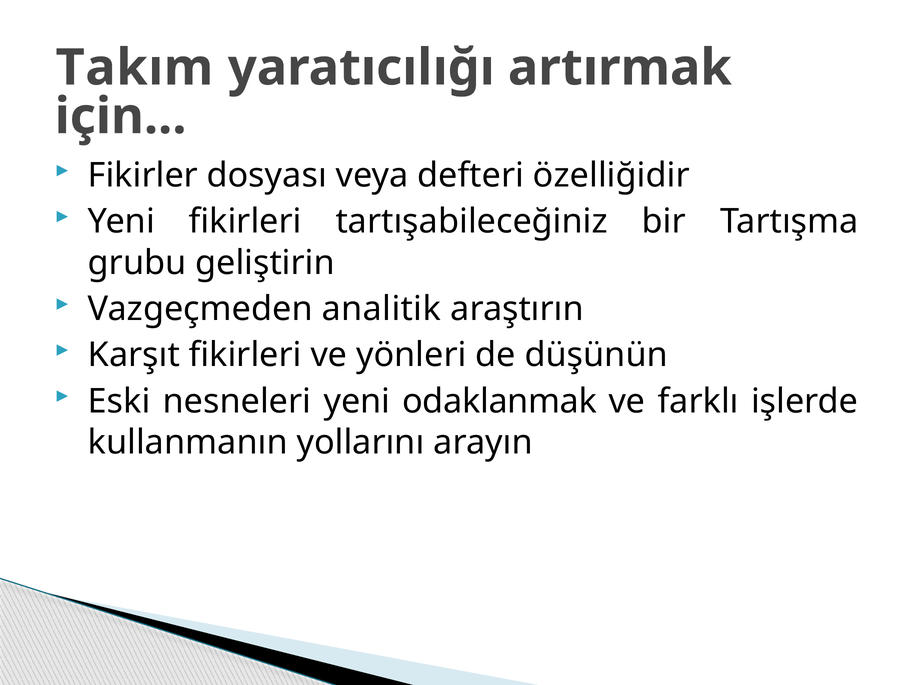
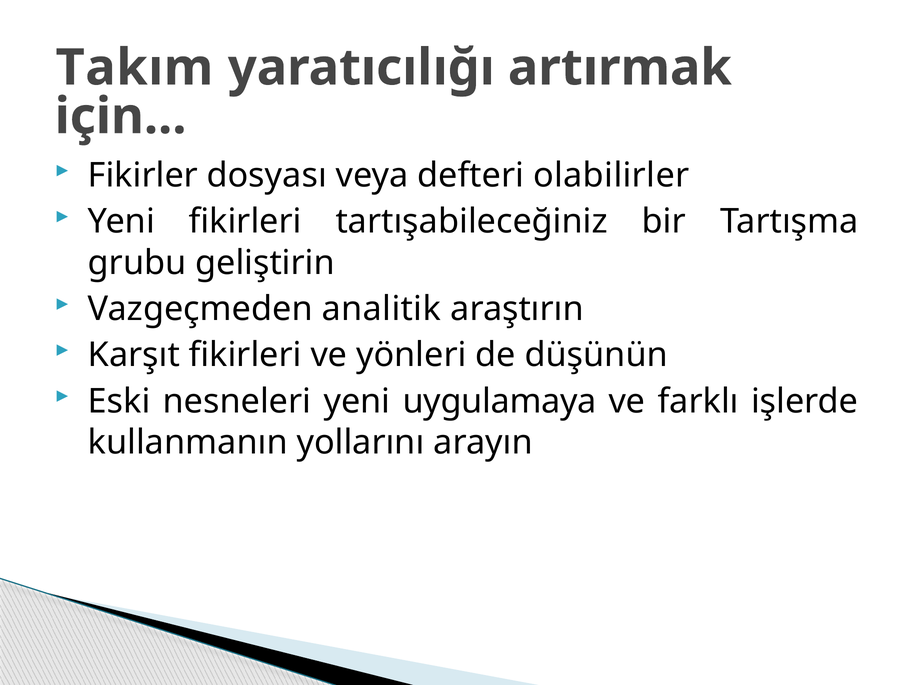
özelliğidir: özelliğidir -> olabilirler
odaklanmak: odaklanmak -> uygulamaya
